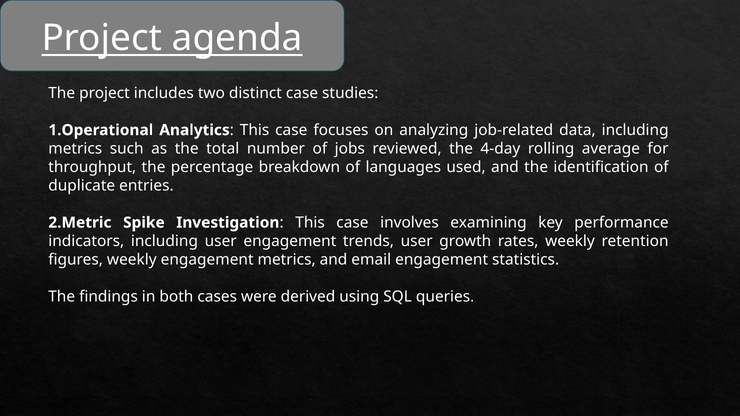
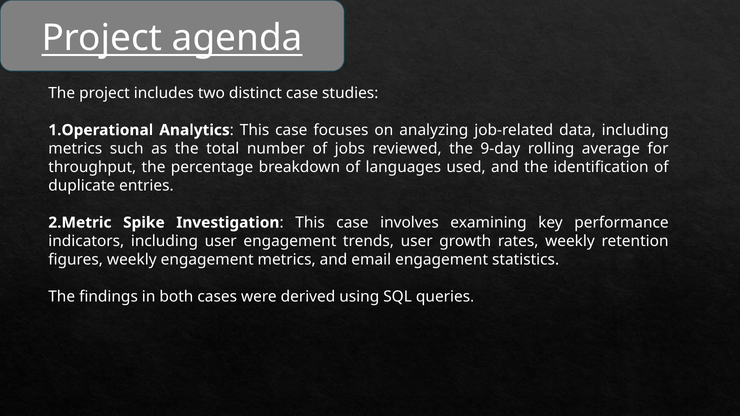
4-day: 4-day -> 9-day
